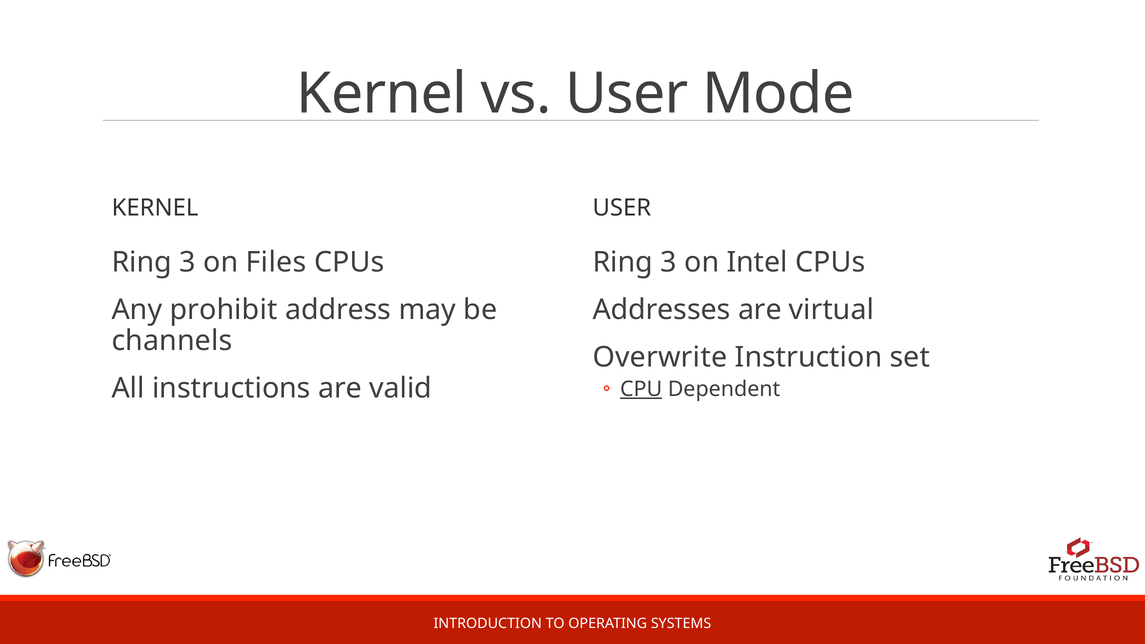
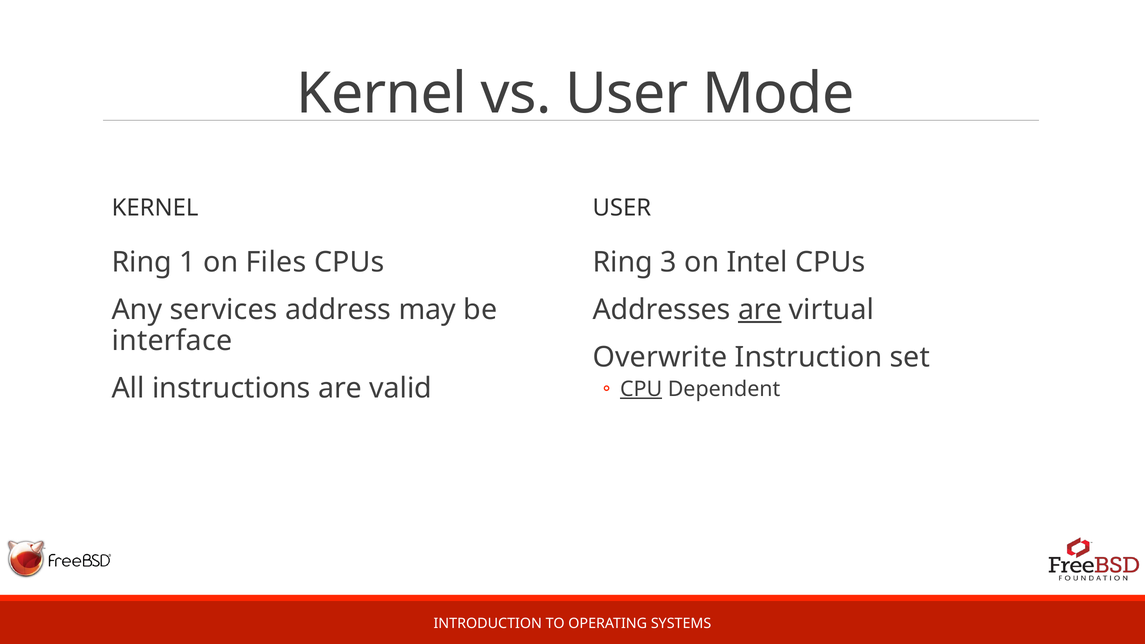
3 at (188, 262): 3 -> 1
prohibit: prohibit -> services
are at (760, 310) underline: none -> present
channels: channels -> interface
